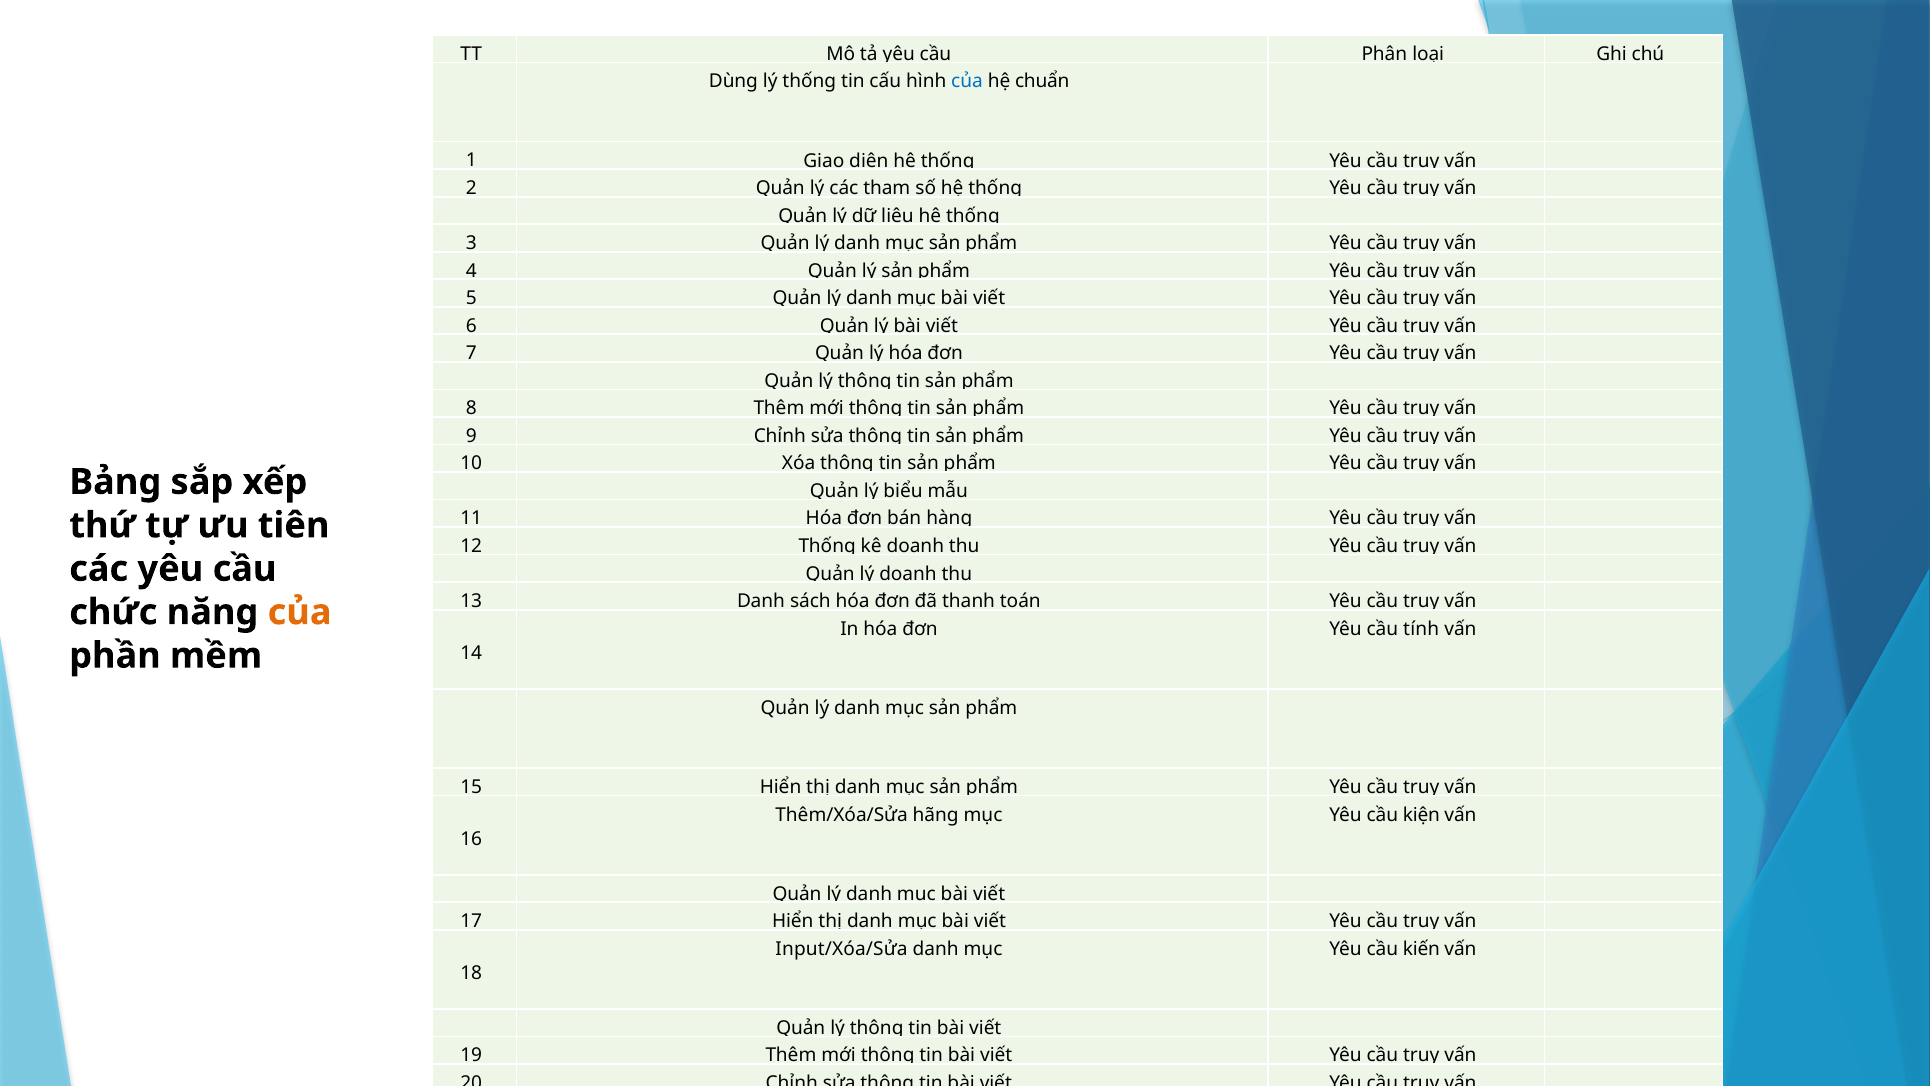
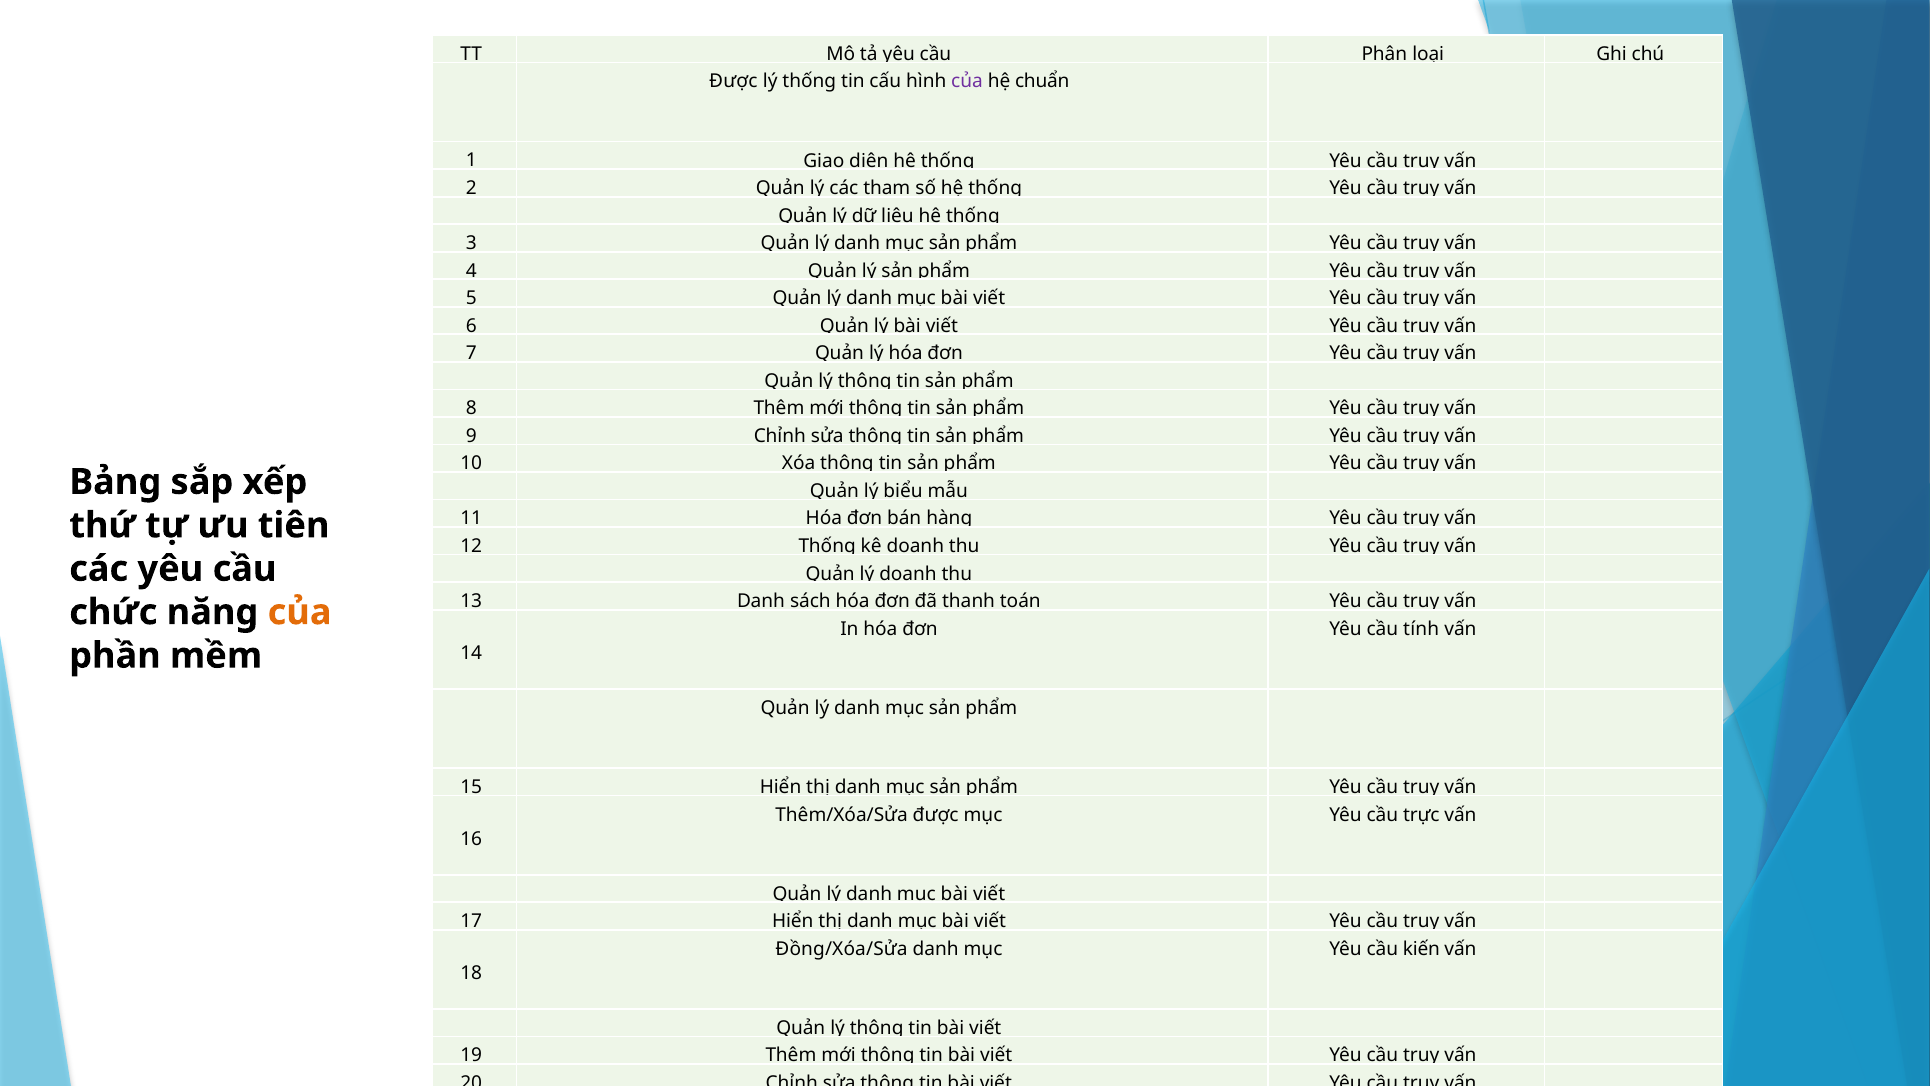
Dùng at (733, 82): Dùng -> Được
của at (967, 82) colour: blue -> purple
Thêm/Xóa/Sửa hãng: hãng -> được
kiện: kiện -> trực
Input/Xóa/Sửa: Input/Xóa/Sửa -> Đồng/Xóa/Sửa
